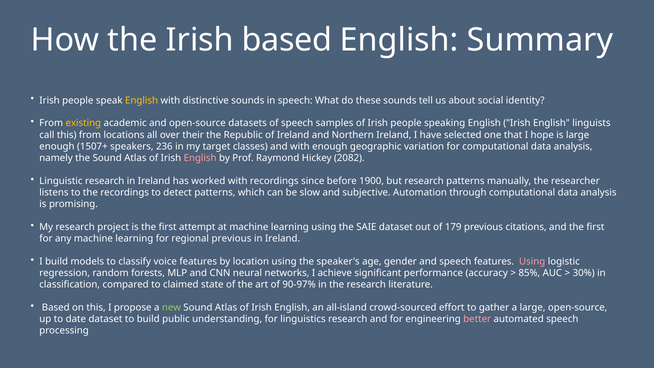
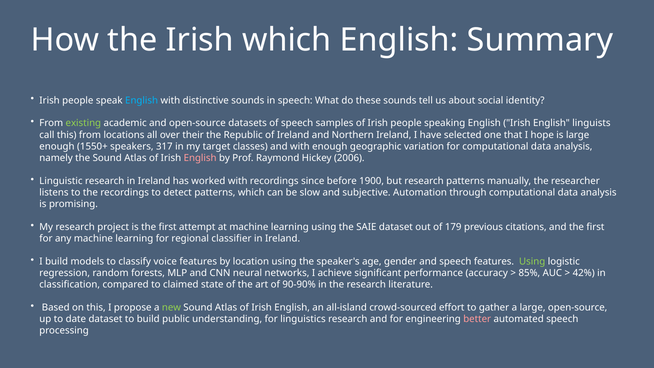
Irish based: based -> which
English at (142, 100) colour: yellow -> light blue
existing colour: yellow -> light green
1507+: 1507+ -> 1550+
236: 236 -> 317
2082: 2082 -> 2006
regional previous: previous -> classifier
Using at (532, 261) colour: pink -> light green
30%: 30% -> 42%
90-97%: 90-97% -> 90-90%
